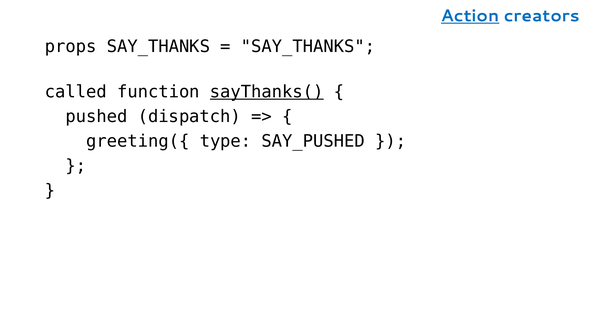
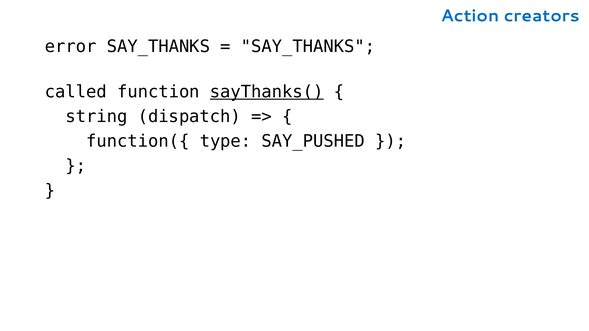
Action underline: present -> none
props: props -> error
pushed: pushed -> string
greeting({: greeting({ -> function({
